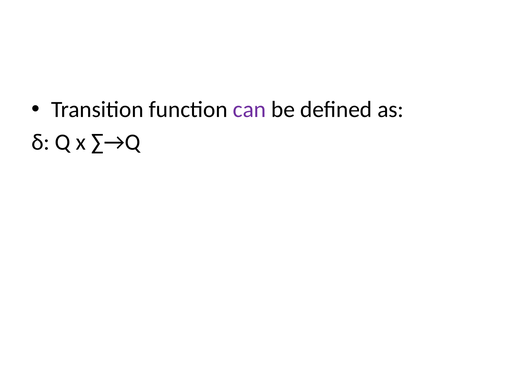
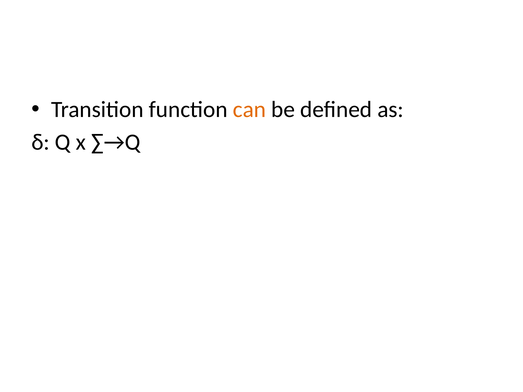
can colour: purple -> orange
